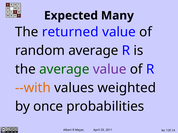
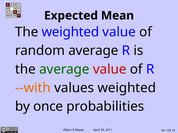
Many: Many -> Mean
The returned: returned -> weighted
value at (110, 69) colour: purple -> red
